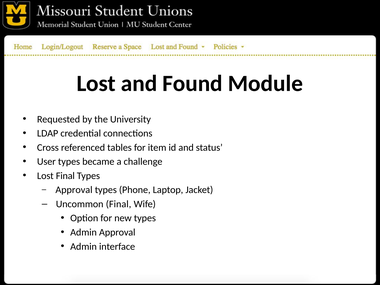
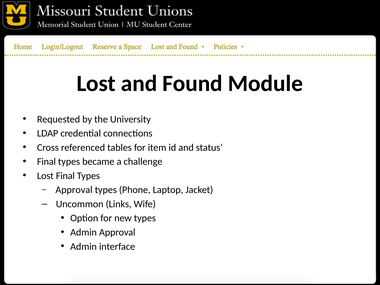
User at (46, 162): User -> Final
Uncommon Final: Final -> Links
